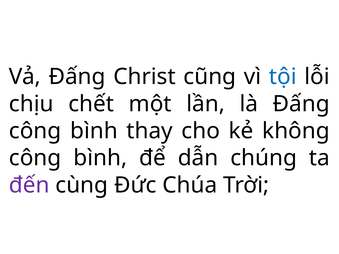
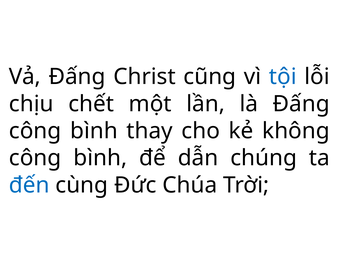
đến colour: purple -> blue
